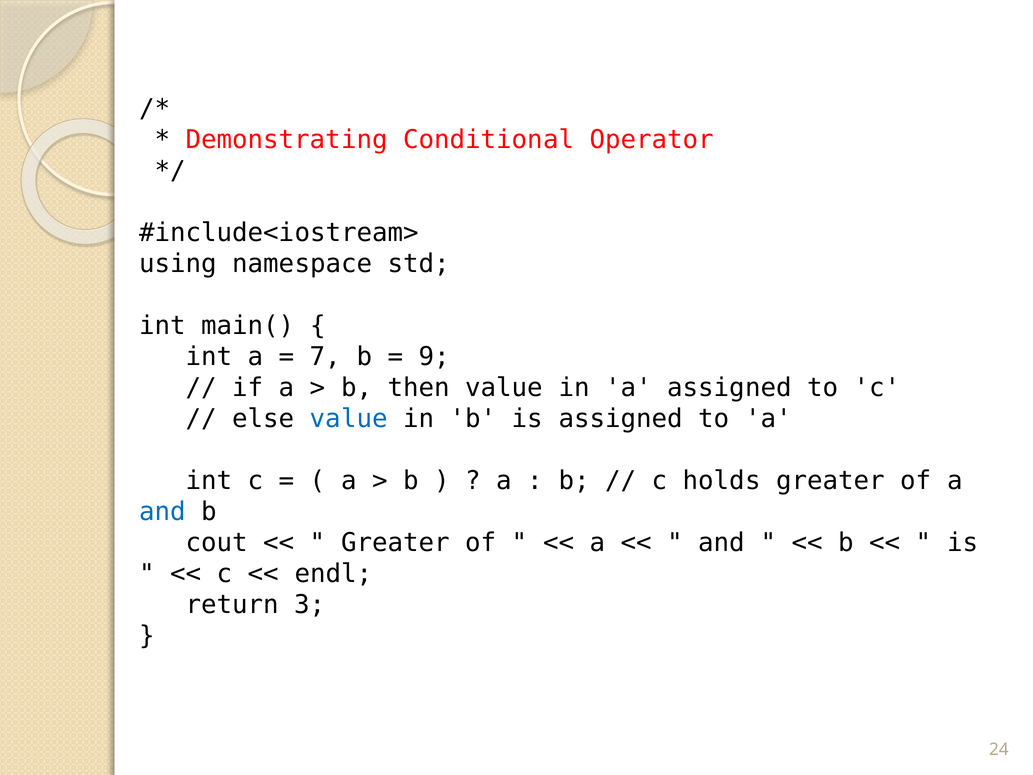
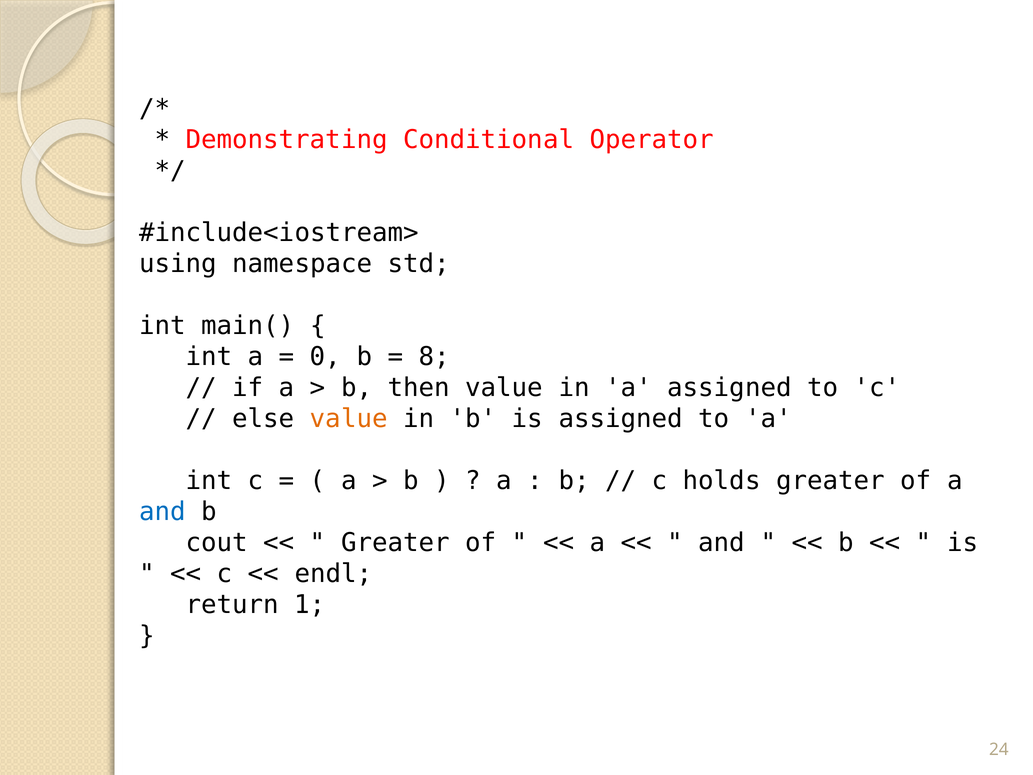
7: 7 -> 0
9: 9 -> 8
value at (349, 418) colour: blue -> orange
3: 3 -> 1
